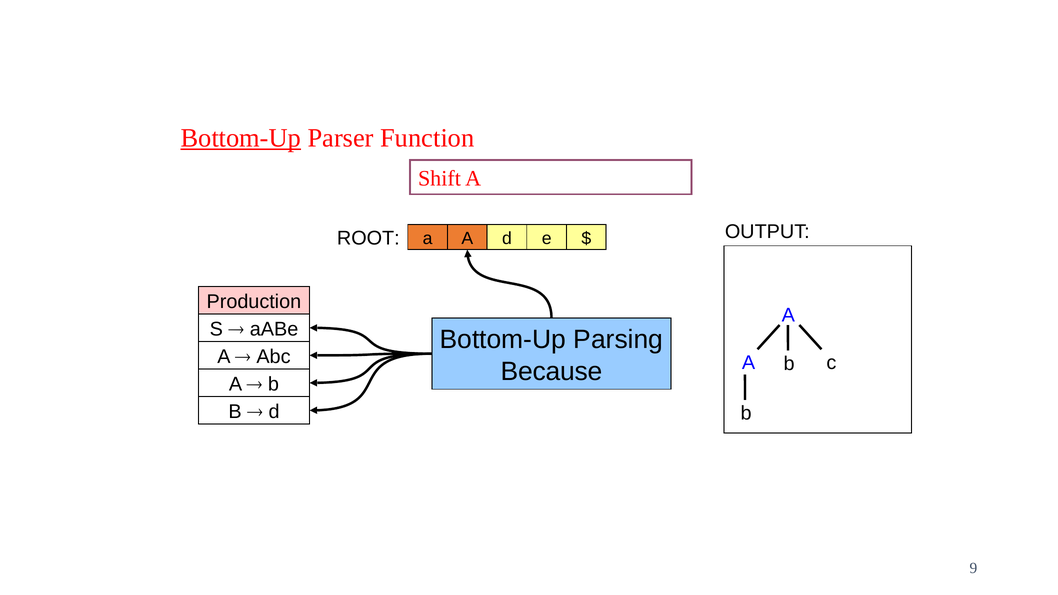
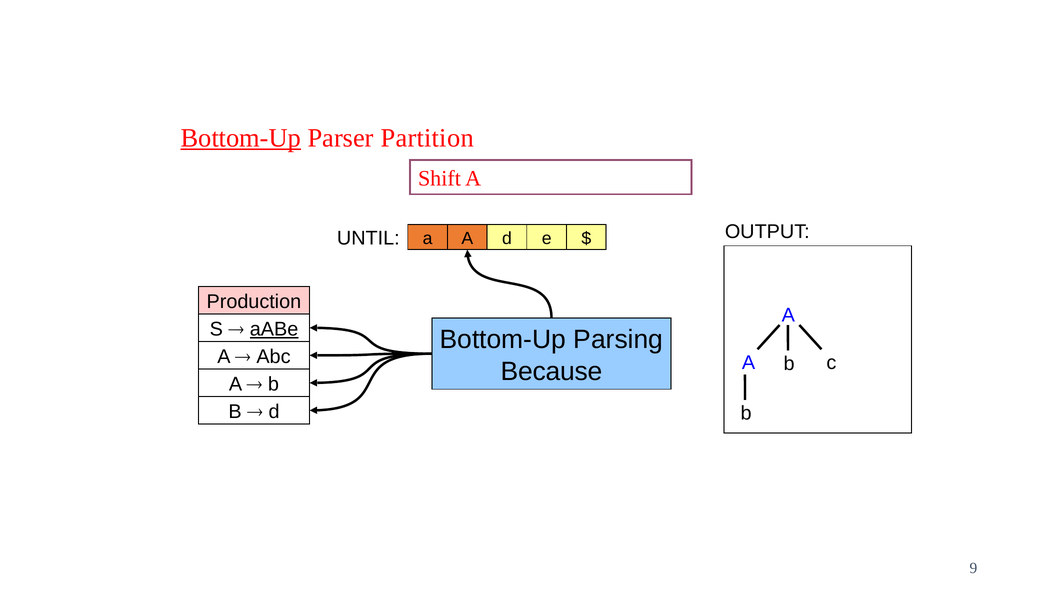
Function: Function -> Partition
ROOT: ROOT -> UNTIL
aABe underline: none -> present
